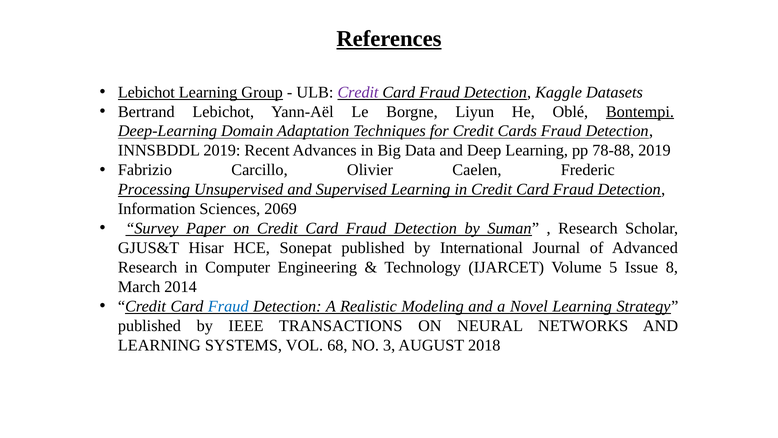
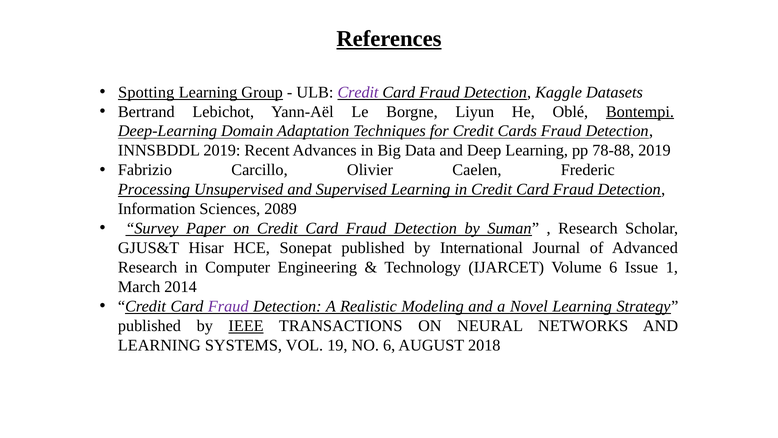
Lebichot at (146, 92): Lebichot -> Spotting
2069: 2069 -> 2089
Volume 5: 5 -> 6
8: 8 -> 1
Fraud at (228, 306) colour: blue -> purple
IEEE underline: none -> present
68: 68 -> 19
NO 3: 3 -> 6
